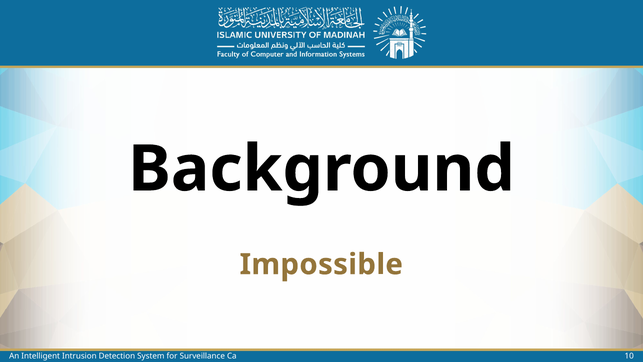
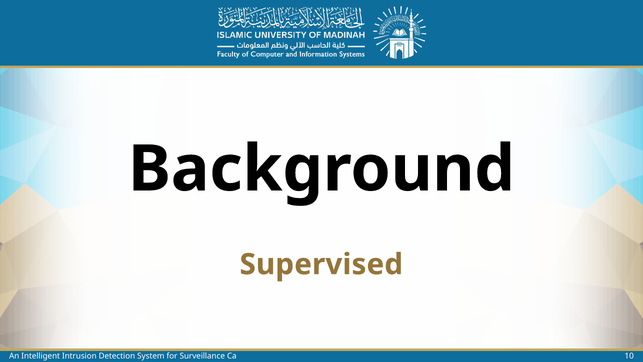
Impossible: Impossible -> Supervised
